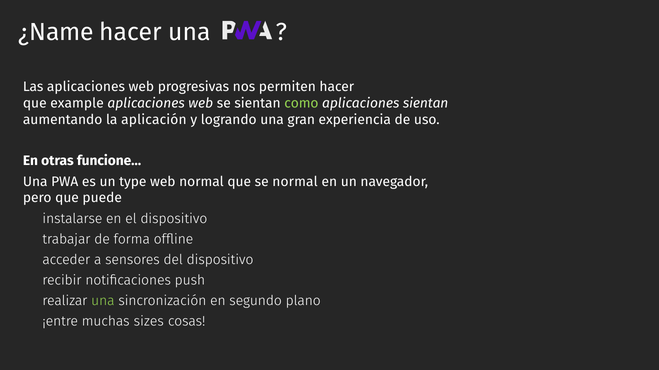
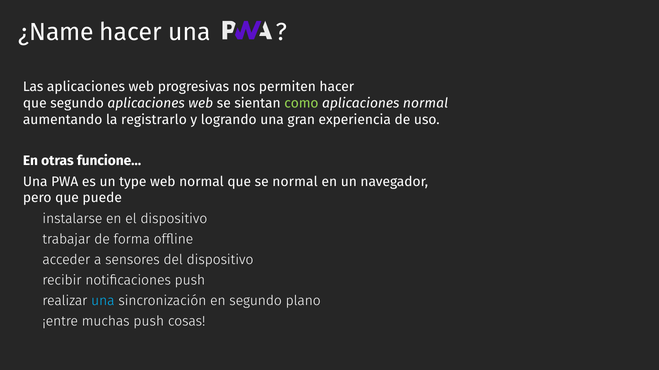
que example: example -> segundo
aplicaciones sientan: sientan -> normal
aplicación: aplicación -> registrarlo
una at (103, 301) colour: light green -> light blue
muchas sizes: sizes -> push
